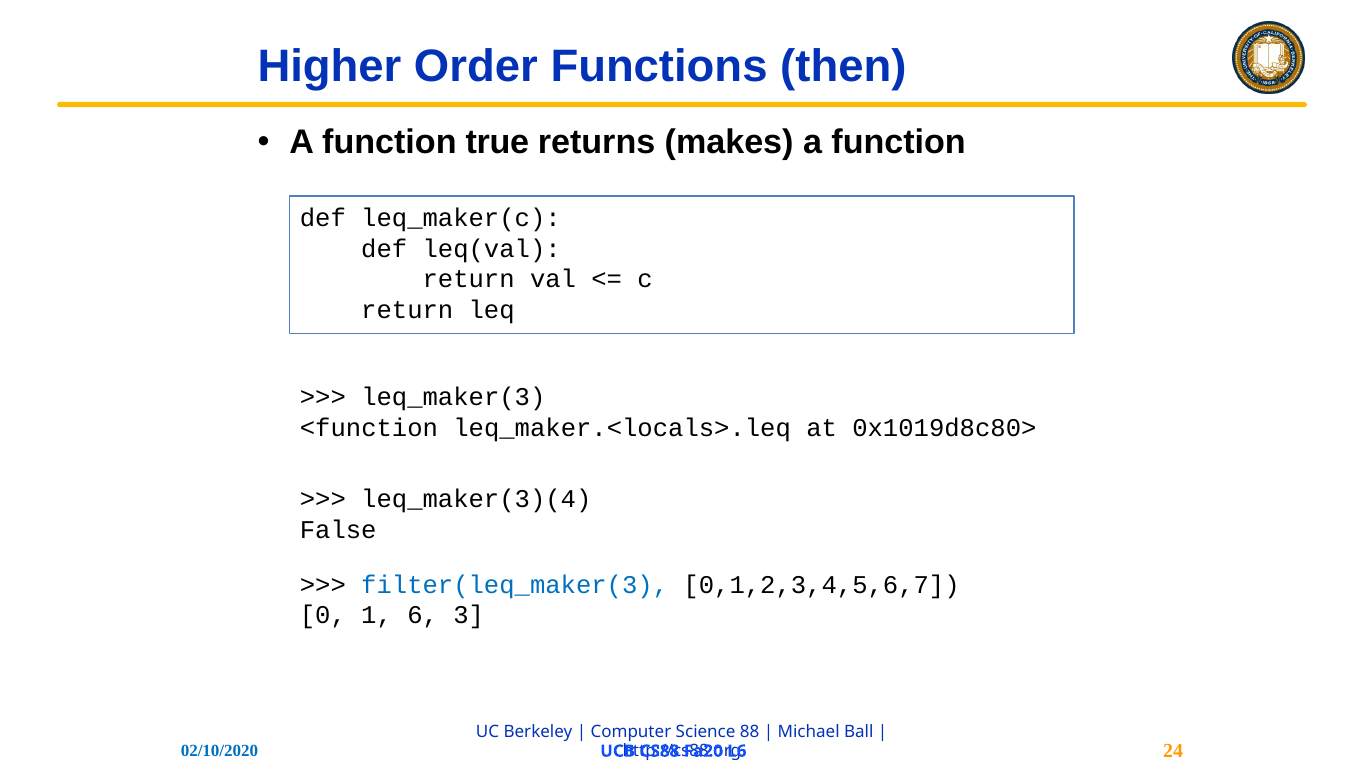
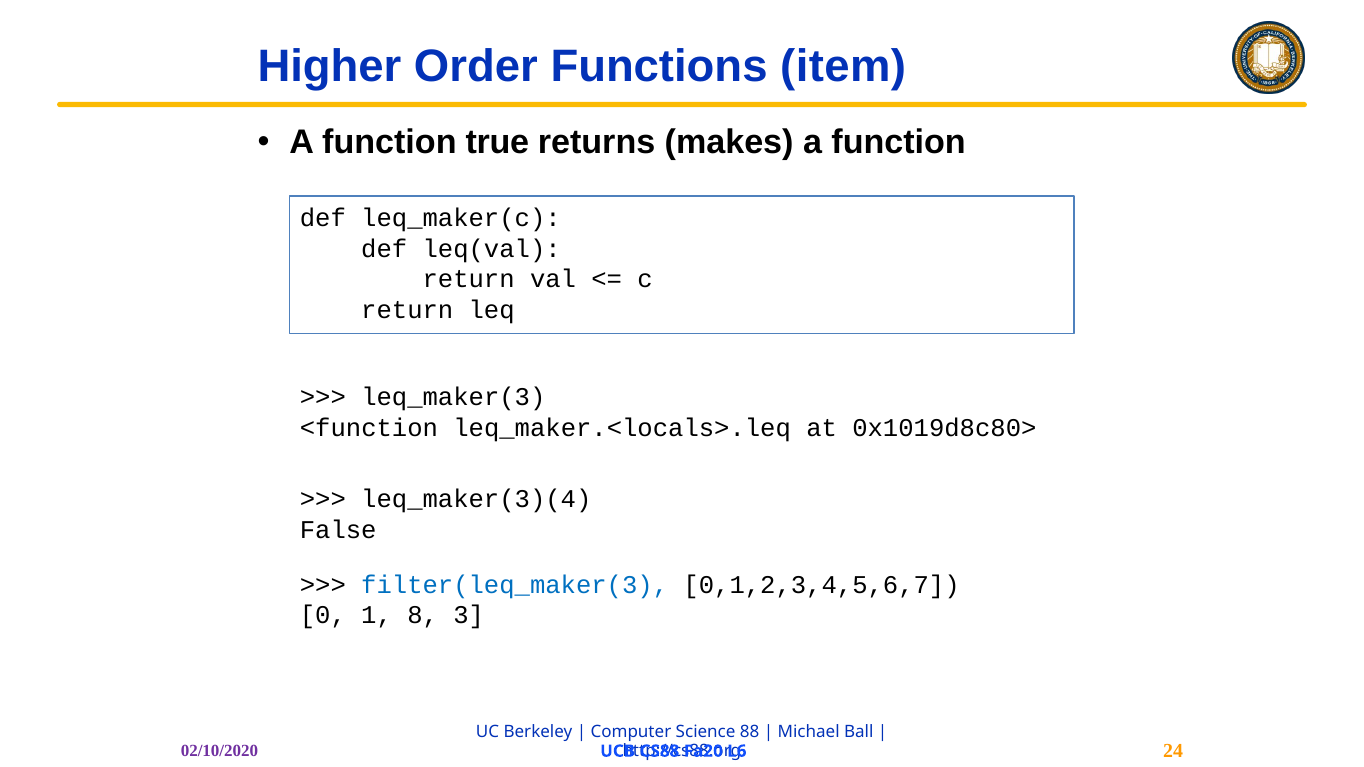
then: then -> item
6: 6 -> 8
02/10/2020 colour: blue -> purple
